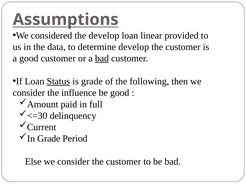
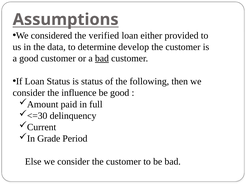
the develop: develop -> verified
linear: linear -> either
Status at (58, 82) underline: present -> none
is grade: grade -> status
